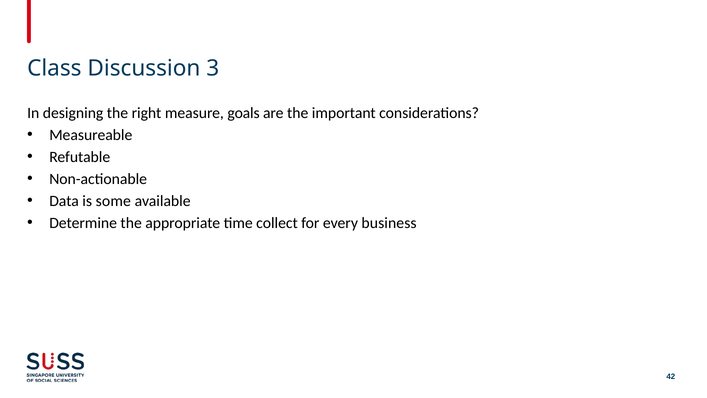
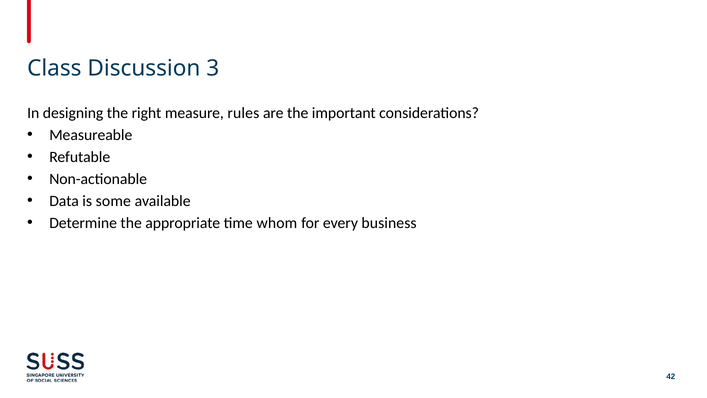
goals: goals -> rules
collect: collect -> whom
